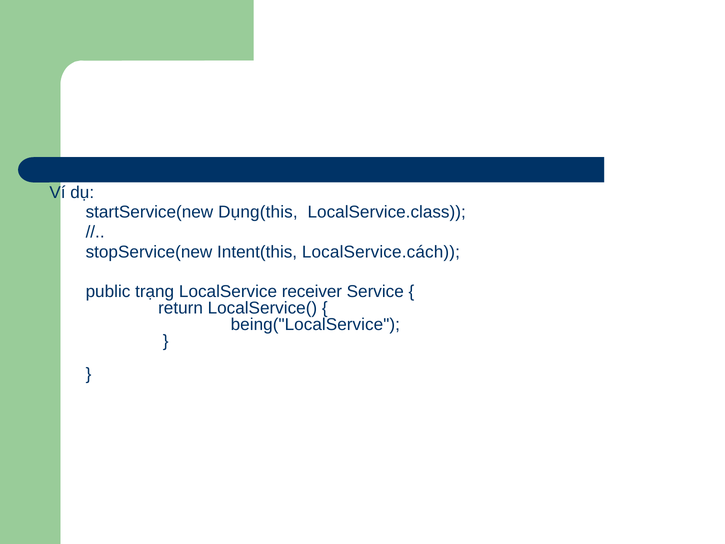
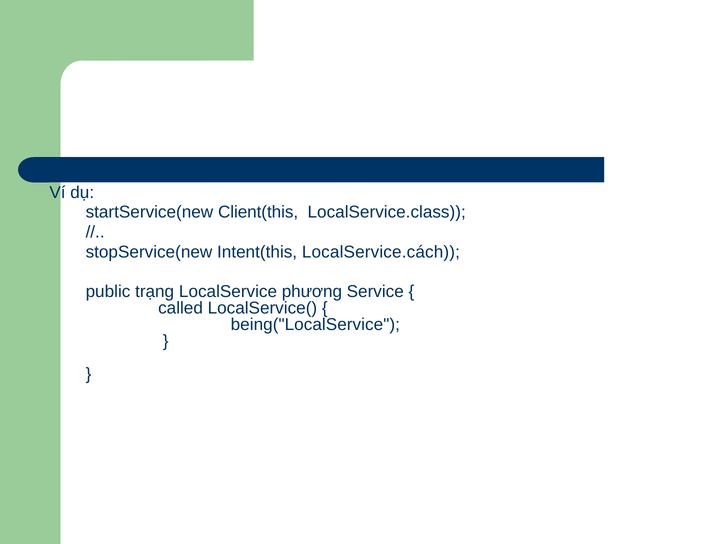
Dụng(this: Dụng(this -> Client(this
receiver: receiver -> phương
return: return -> called
